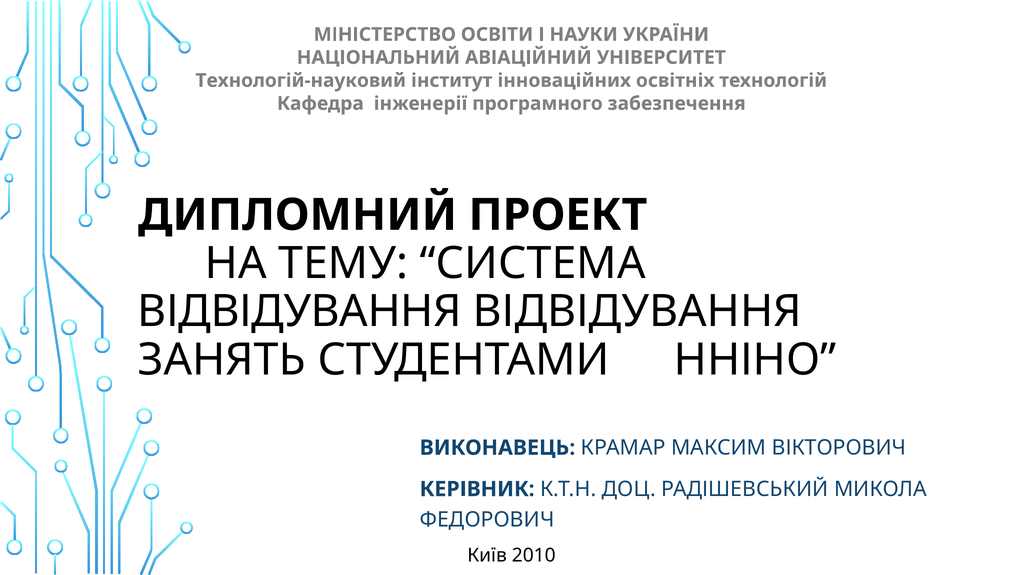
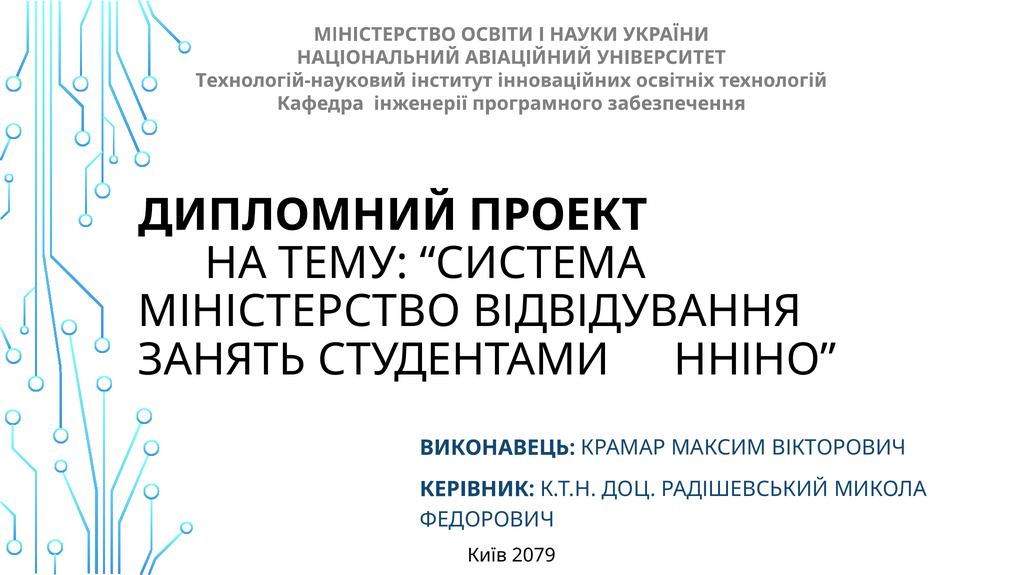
ВІДВІДУВАННЯ at (300, 312): ВІДВІДУВАННЯ -> МІНІСТЕРСТВО
2010: 2010 -> 2079
